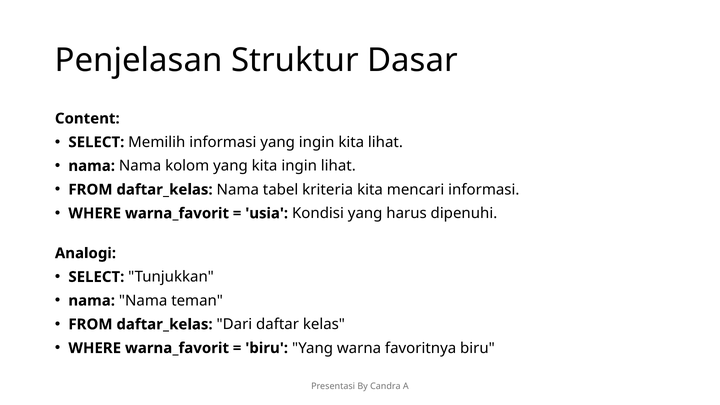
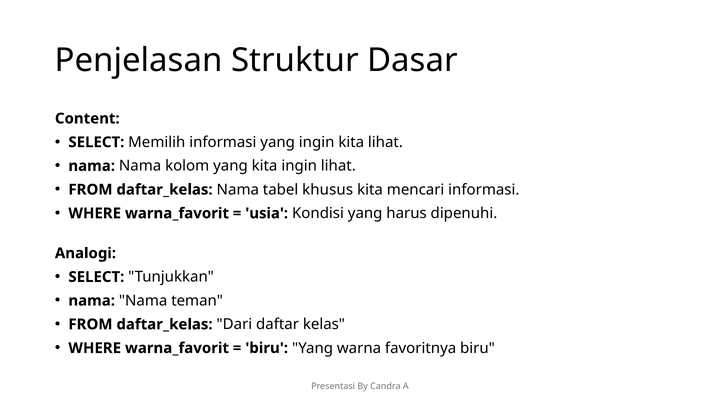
kriteria: kriteria -> khusus
